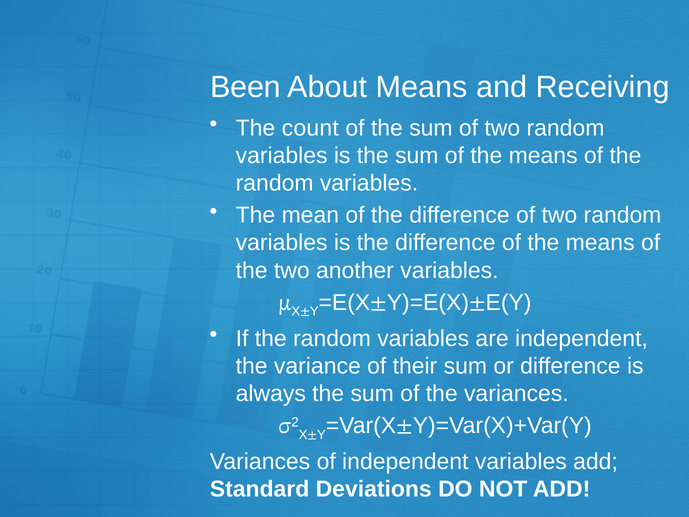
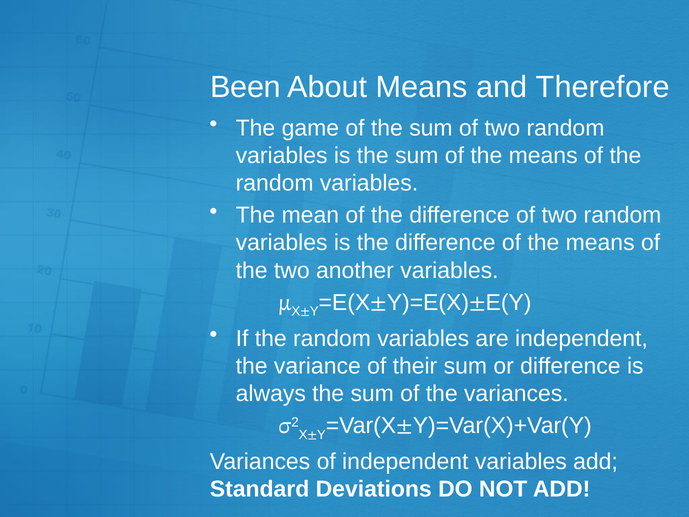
Receiving: Receiving -> Therefore
count: count -> game
